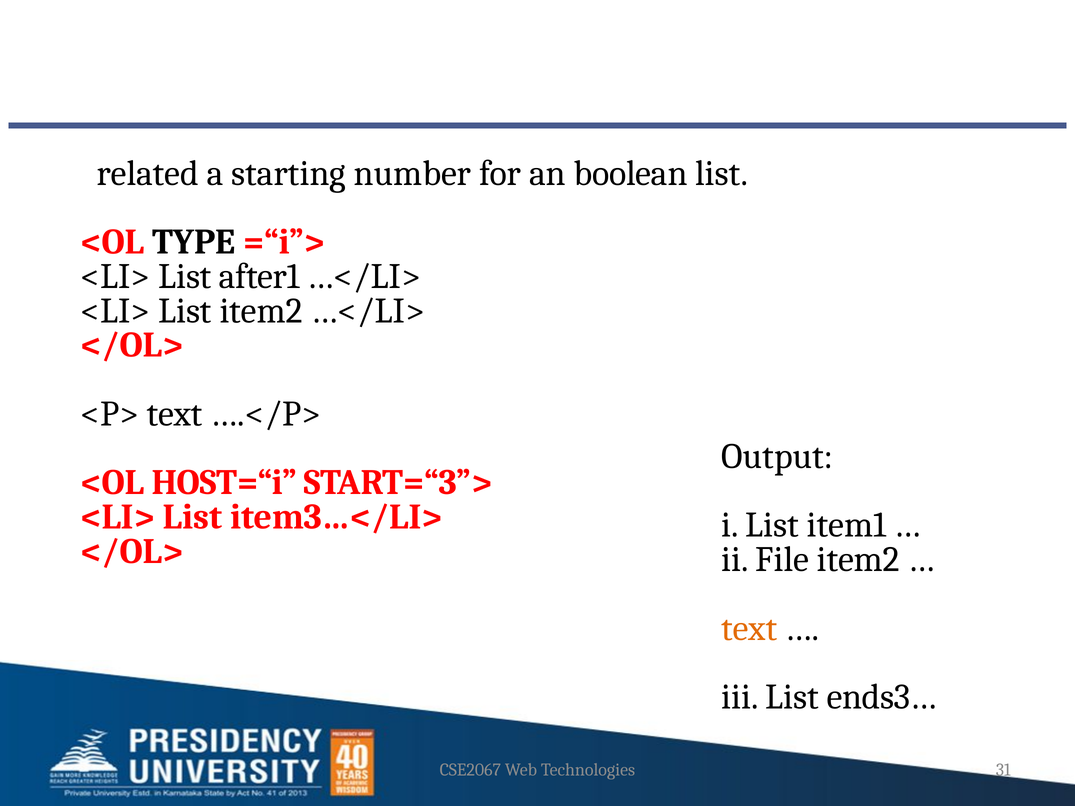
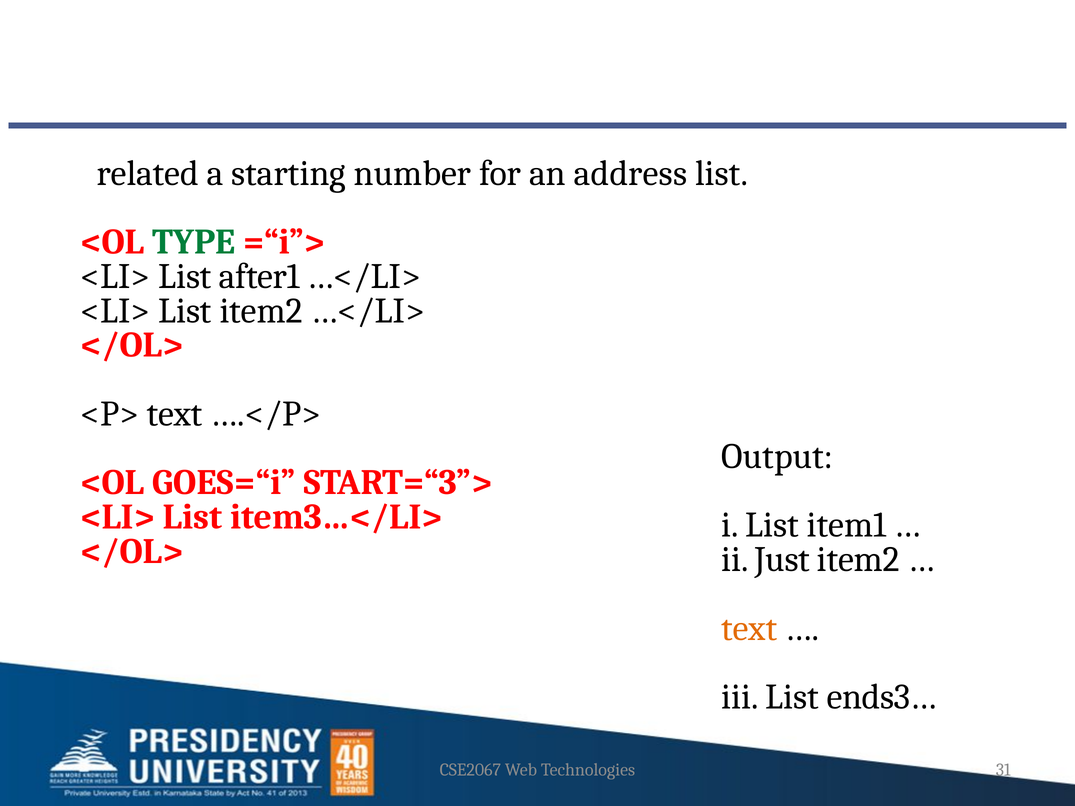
boolean: boolean -> address
TYPE colour: black -> green
HOST=“i: HOST=“i -> GOES=“i
File: File -> Just
